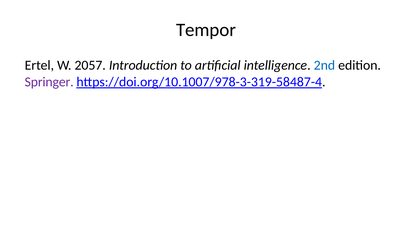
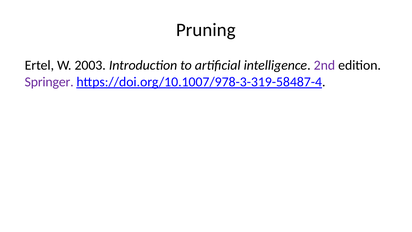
Tempor: Tempor -> Pruning
2057: 2057 -> 2003
2nd colour: blue -> purple
